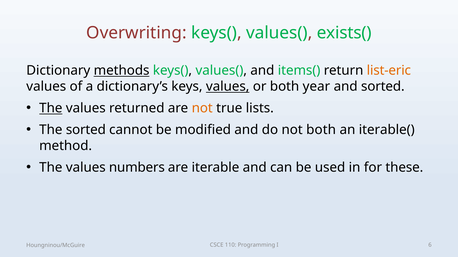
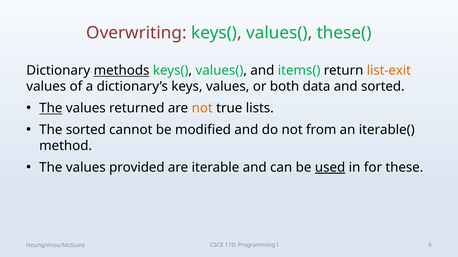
exists(: exists( -> these(
list-eric: list-eric -> list-exit
values at (228, 87) underline: present -> none
year: year -> data
not both: both -> from
numbers: numbers -> provided
used underline: none -> present
